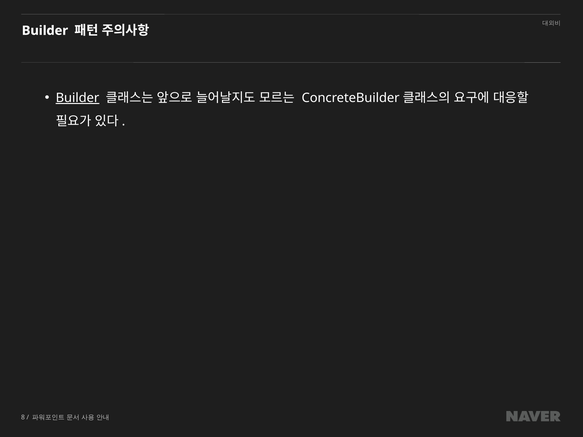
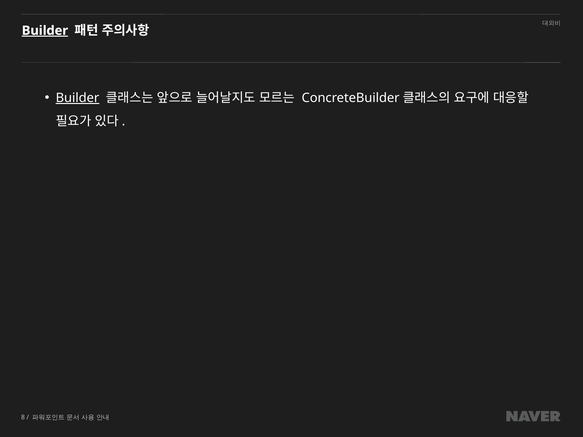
Builder at (45, 31) underline: none -> present
